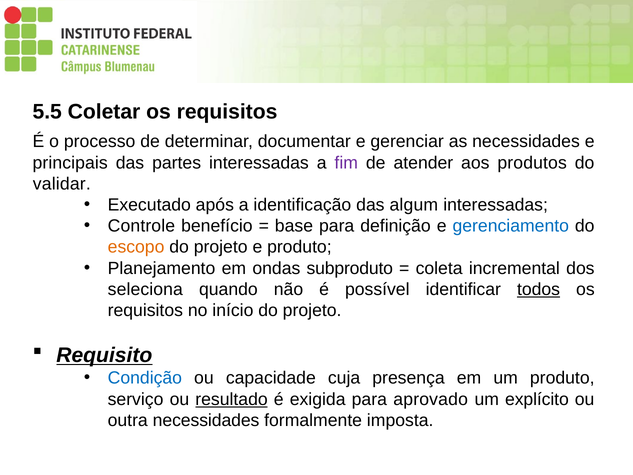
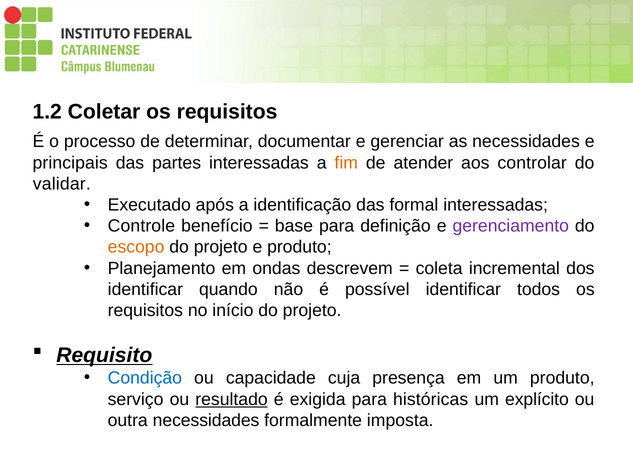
5.5: 5.5 -> 1.2
fim colour: purple -> orange
produtos: produtos -> controlar
algum: algum -> formal
gerenciamento colour: blue -> purple
subproduto: subproduto -> descrevem
seleciona at (145, 289): seleciona -> identificar
todos underline: present -> none
aprovado: aprovado -> históricas
